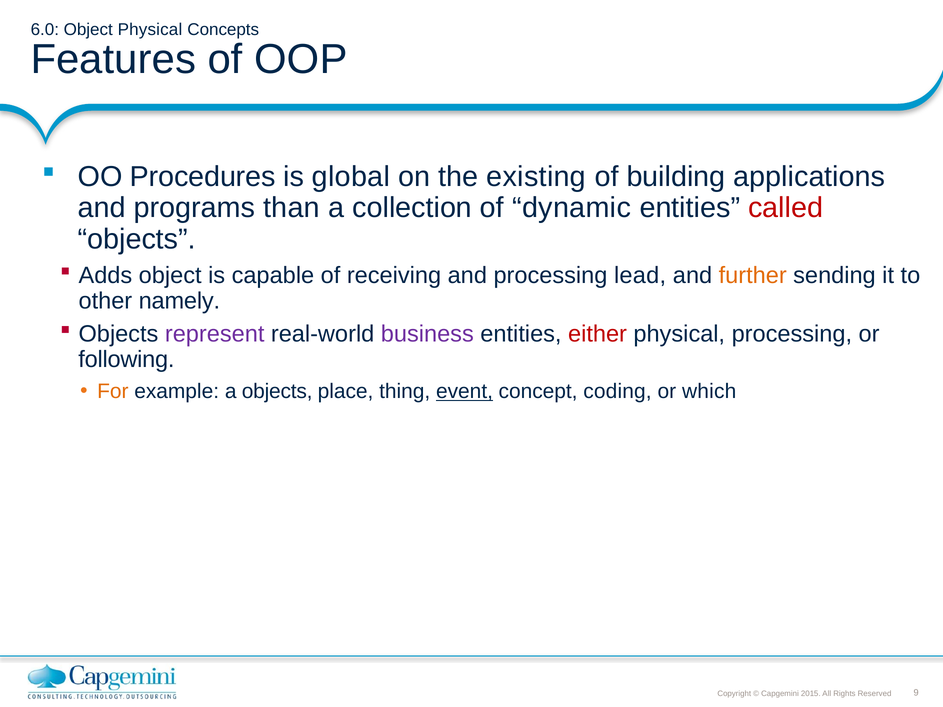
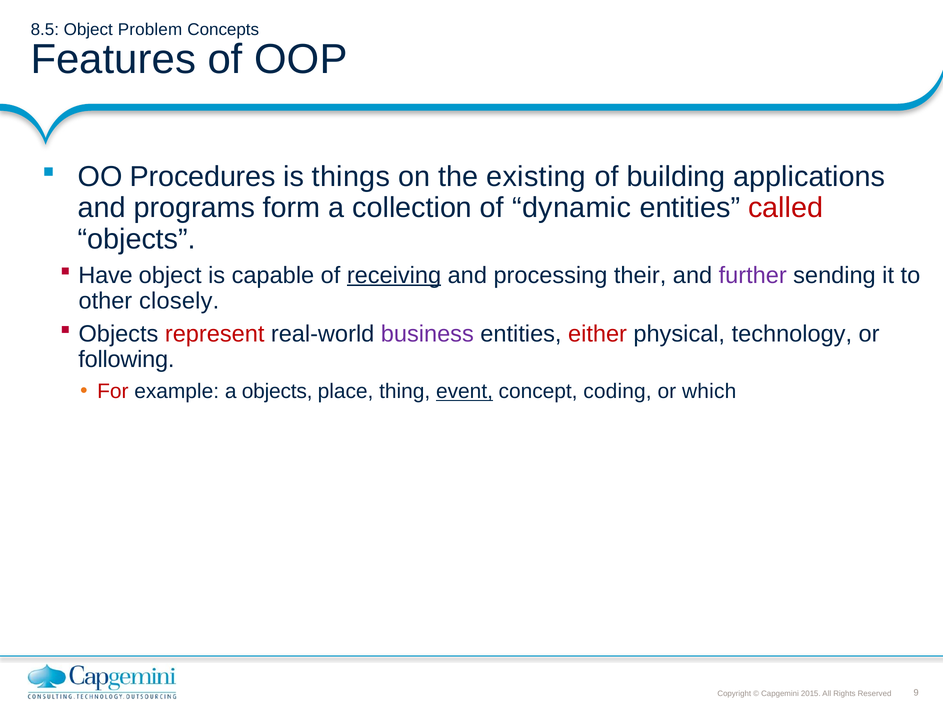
6.0: 6.0 -> 8.5
Object Physical: Physical -> Problem
global: global -> things
than: than -> form
Adds: Adds -> Have
receiving underline: none -> present
lead: lead -> their
further colour: orange -> purple
namely: namely -> closely
represent colour: purple -> red
physical processing: processing -> technology
For colour: orange -> red
